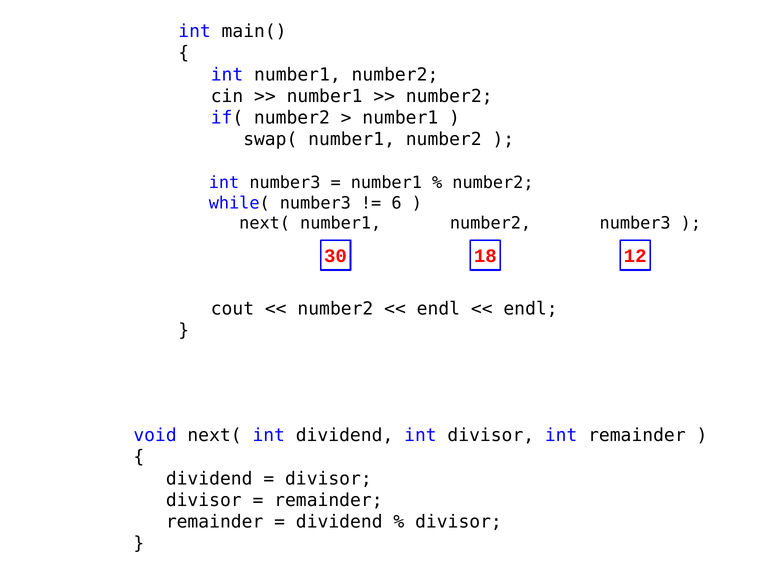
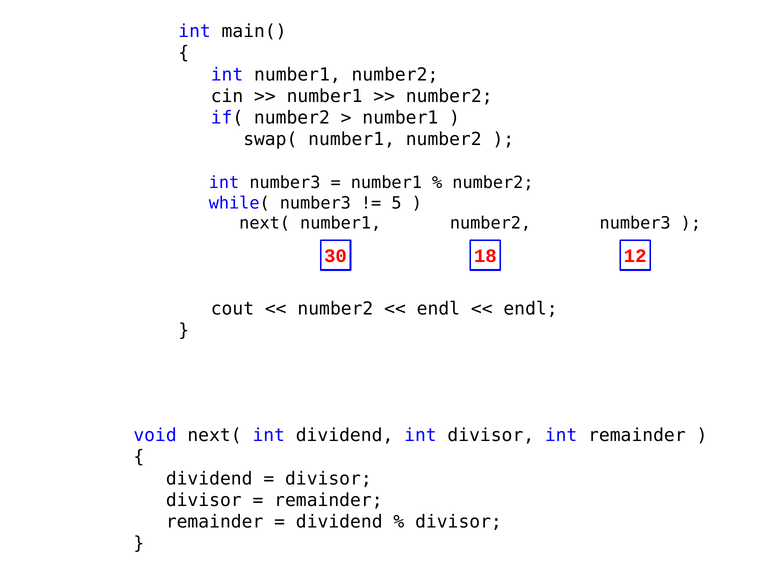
6: 6 -> 5
